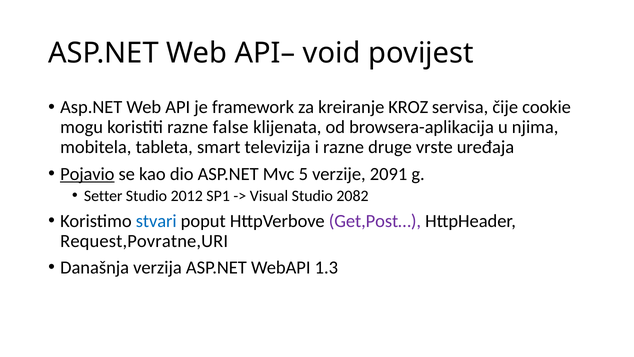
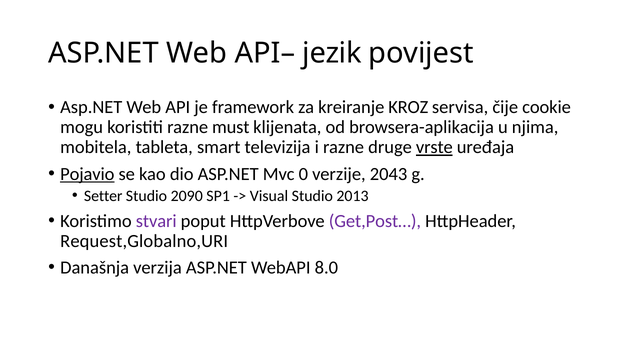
void: void -> jezik
false: false -> must
vrste underline: none -> present
5: 5 -> 0
2091: 2091 -> 2043
2012: 2012 -> 2090
2082: 2082 -> 2013
stvari colour: blue -> purple
Request,Povratne,URI: Request,Povratne,URI -> Request,Globalno,URI
1.3: 1.3 -> 8.0
